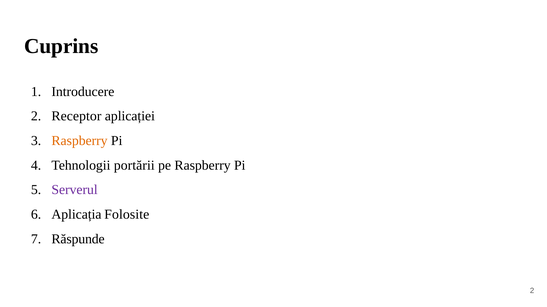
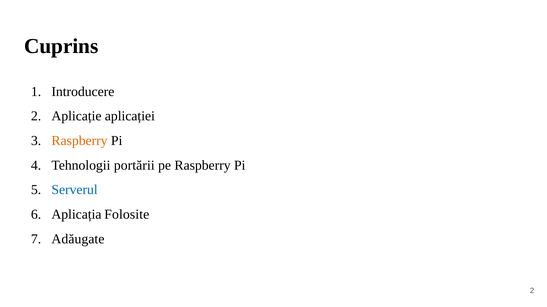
Receptor: Receptor -> Aplicație
Serverul colour: purple -> blue
Răspunde: Răspunde -> Adăugate
